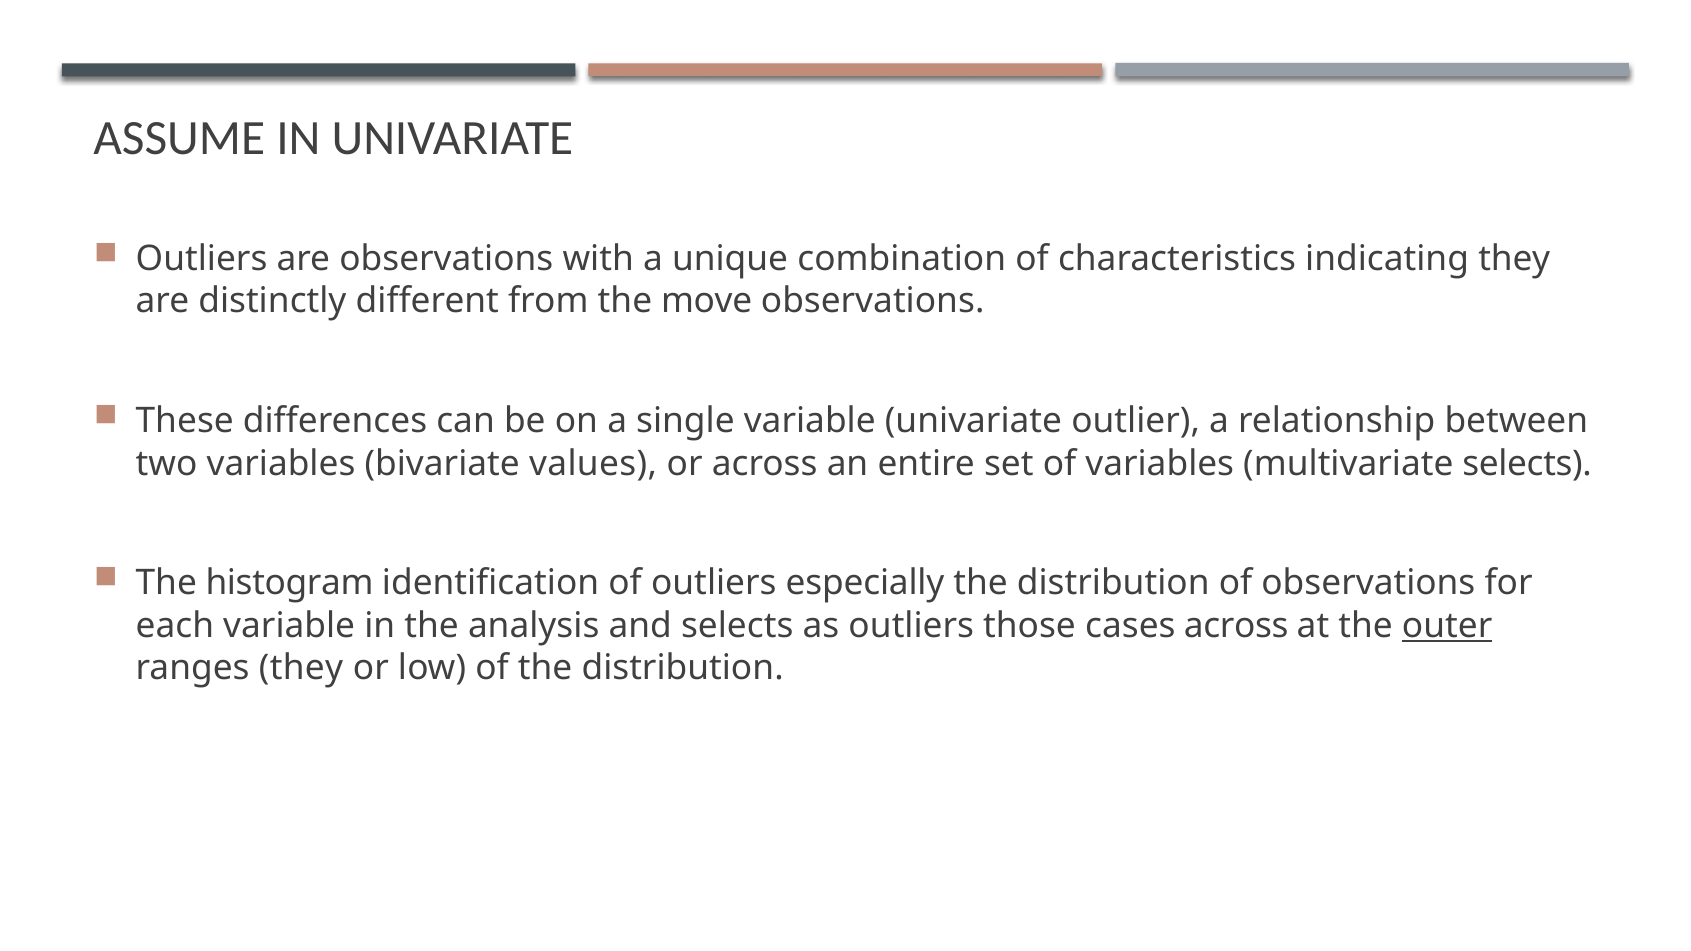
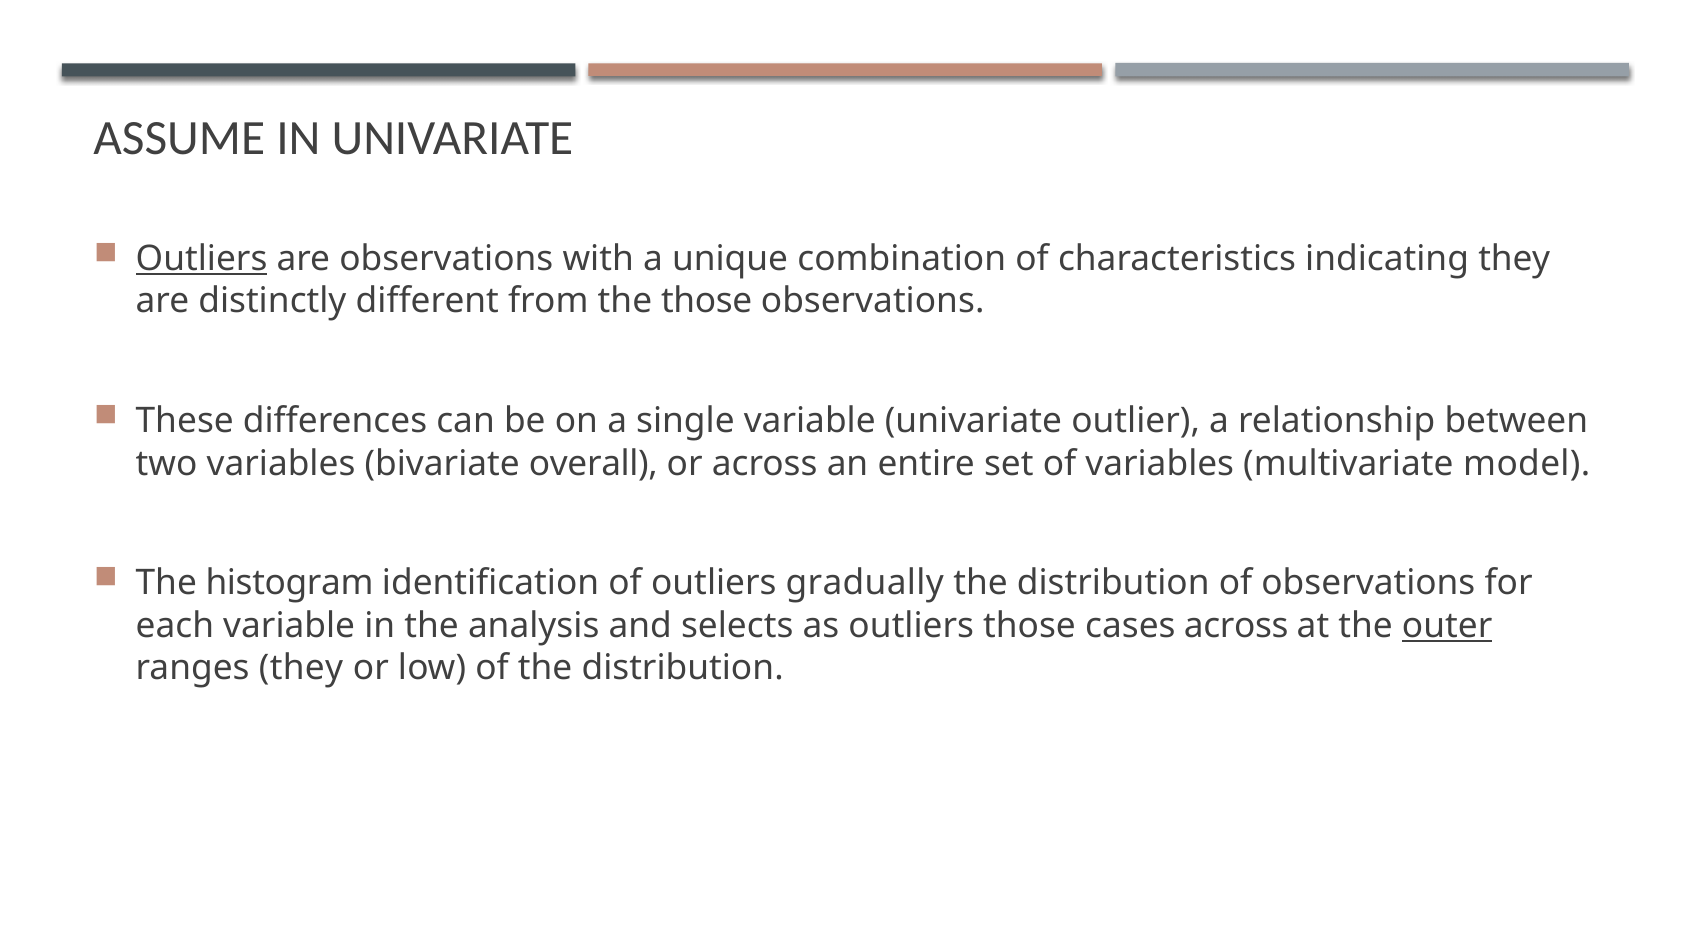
Outliers at (202, 259) underline: none -> present
the move: move -> those
values: values -> overall
multivariate selects: selects -> model
especially: especially -> gradually
